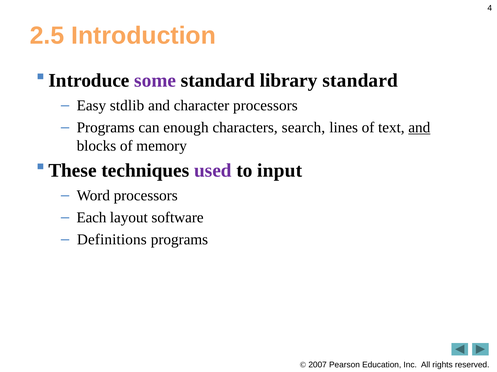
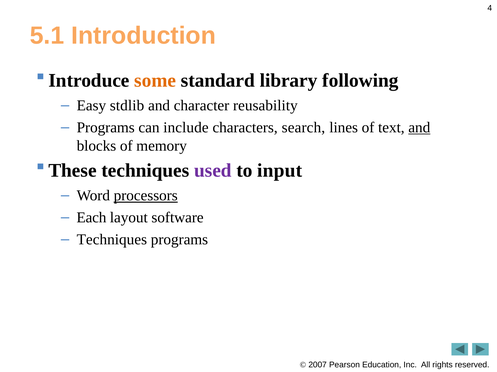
2.5: 2.5 -> 5.1
some colour: purple -> orange
library standard: standard -> following
character processors: processors -> reusability
enough: enough -> include
processors at (146, 196) underline: none -> present
Definitions at (112, 240): Definitions -> Techniques
